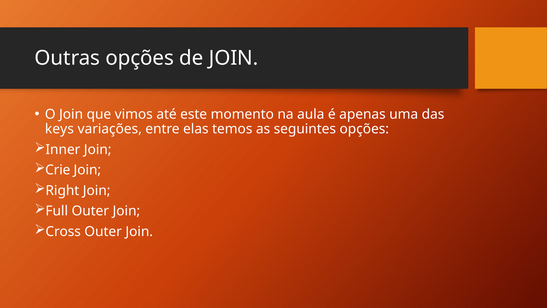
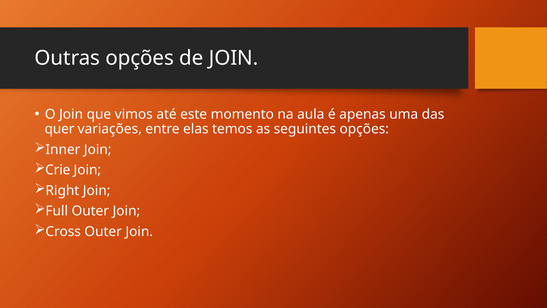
keys: keys -> quer
